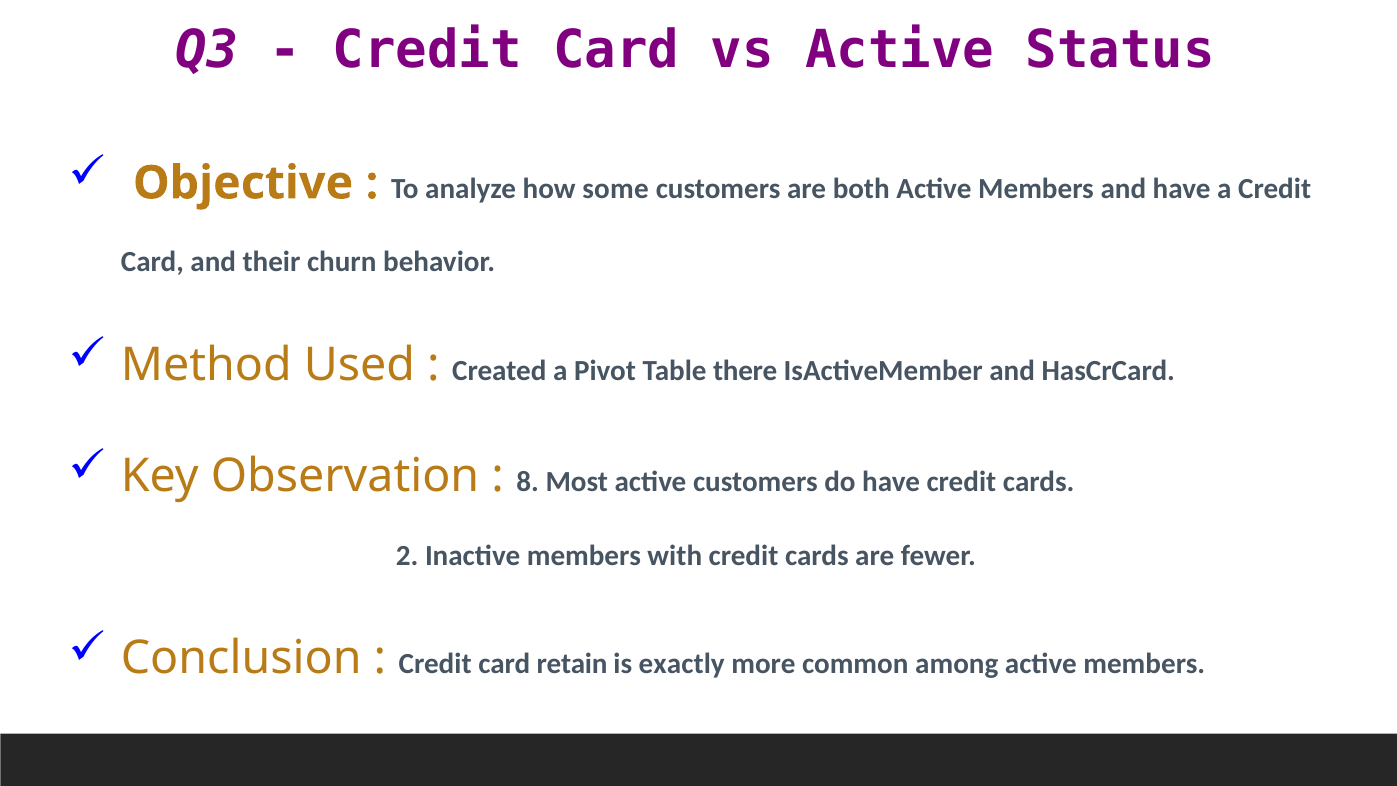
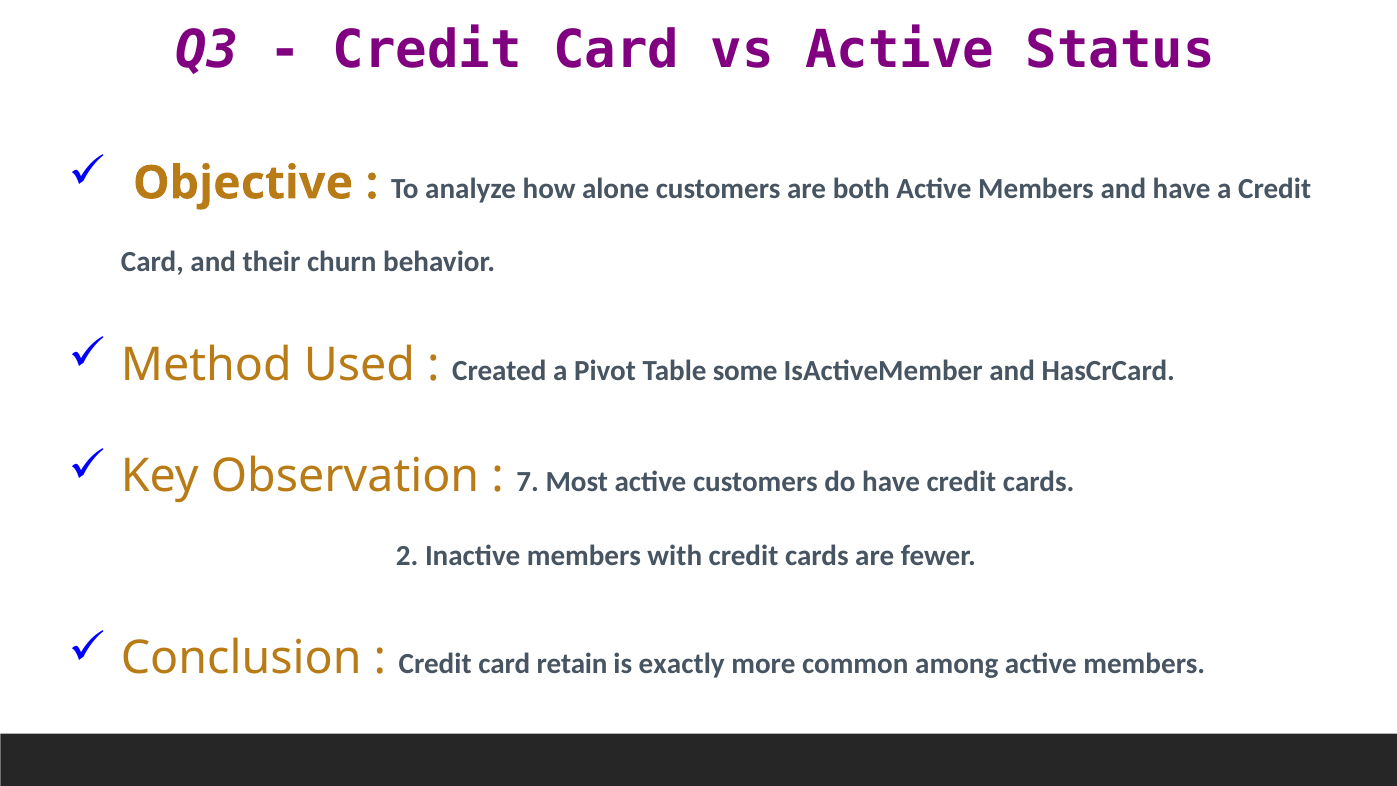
some: some -> alone
there: there -> some
8: 8 -> 7
